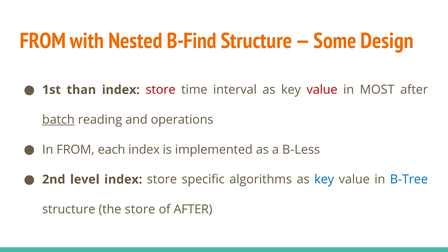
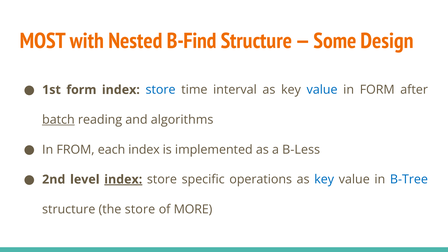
FROM at (43, 41): FROM -> MOST
1st than: than -> form
store at (161, 90) colour: red -> blue
value at (322, 90) colour: red -> blue
in MOST: MOST -> FORM
operations: operations -> algorithms
index at (123, 179) underline: none -> present
algorithms: algorithms -> operations
of AFTER: AFTER -> MORE
